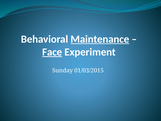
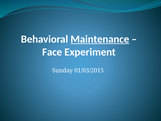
Face underline: present -> none
